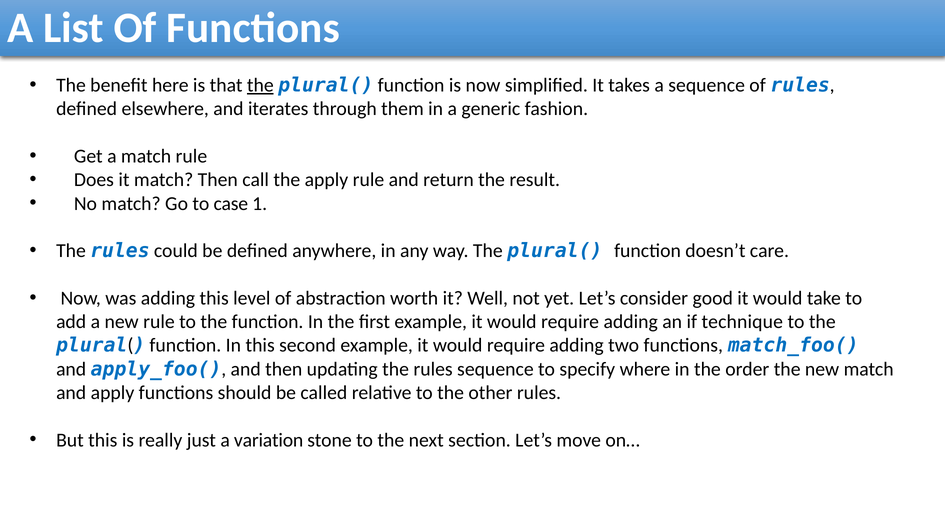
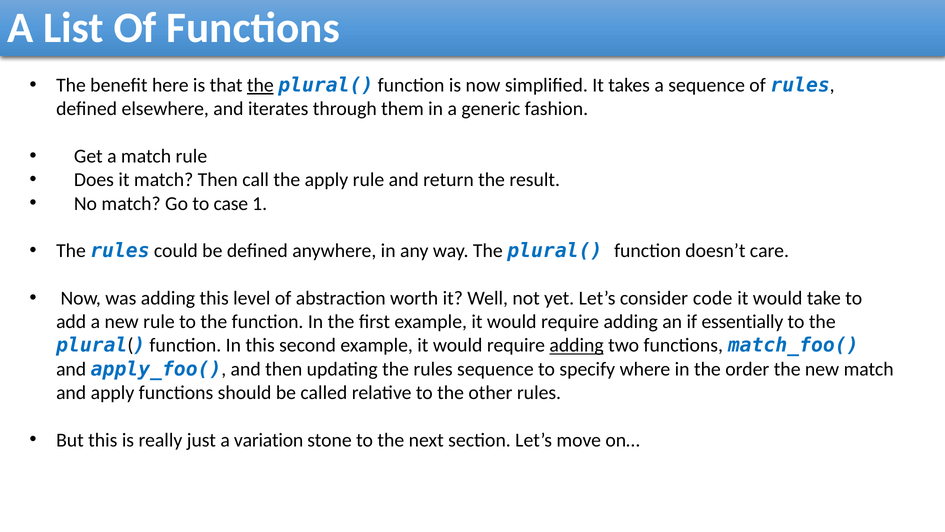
good: good -> code
technique: technique -> essentially
adding at (577, 345) underline: none -> present
